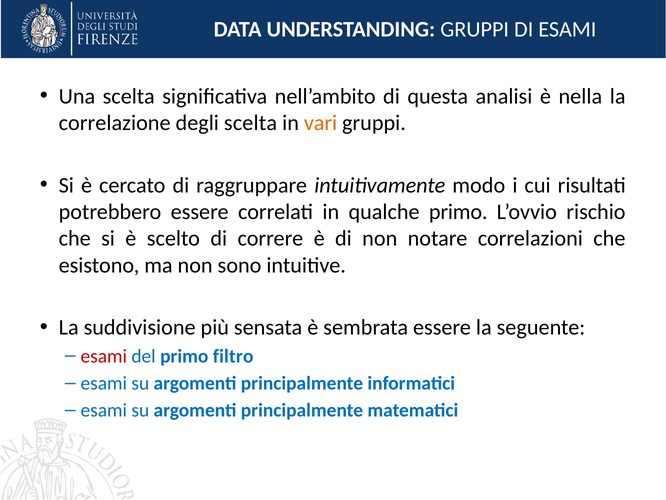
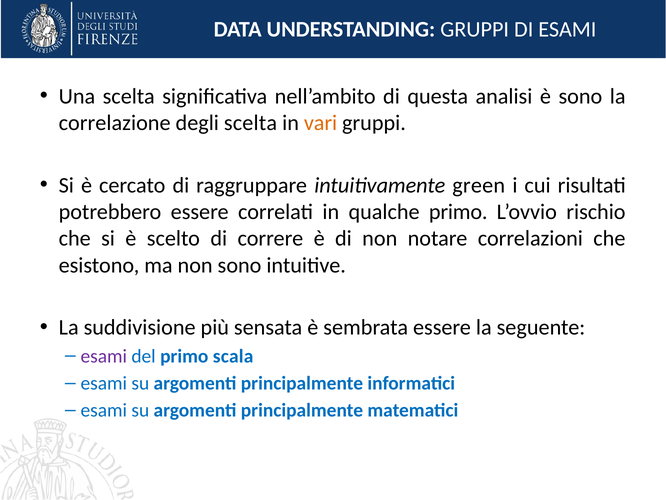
è nella: nella -> sono
modo: modo -> green
esami at (104, 356) colour: red -> purple
filtro: filtro -> scala
